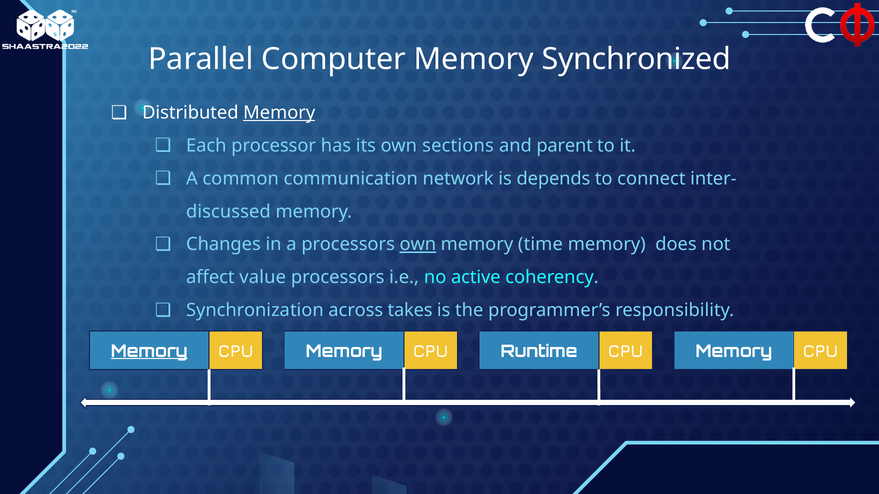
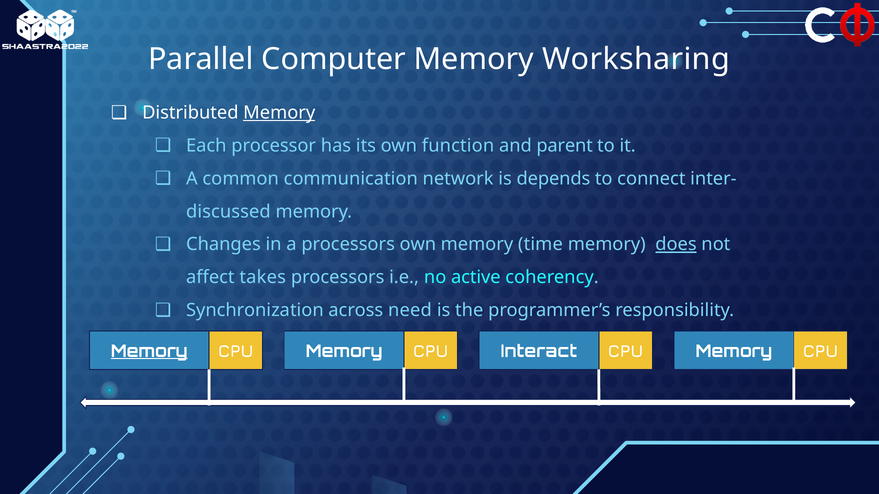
Synchronized: Synchronized -> Worksharing
sections: sections -> function
own at (418, 245) underline: present -> none
does underline: none -> present
value: value -> takes
takes: takes -> need
Runtime: Runtime -> Interact
